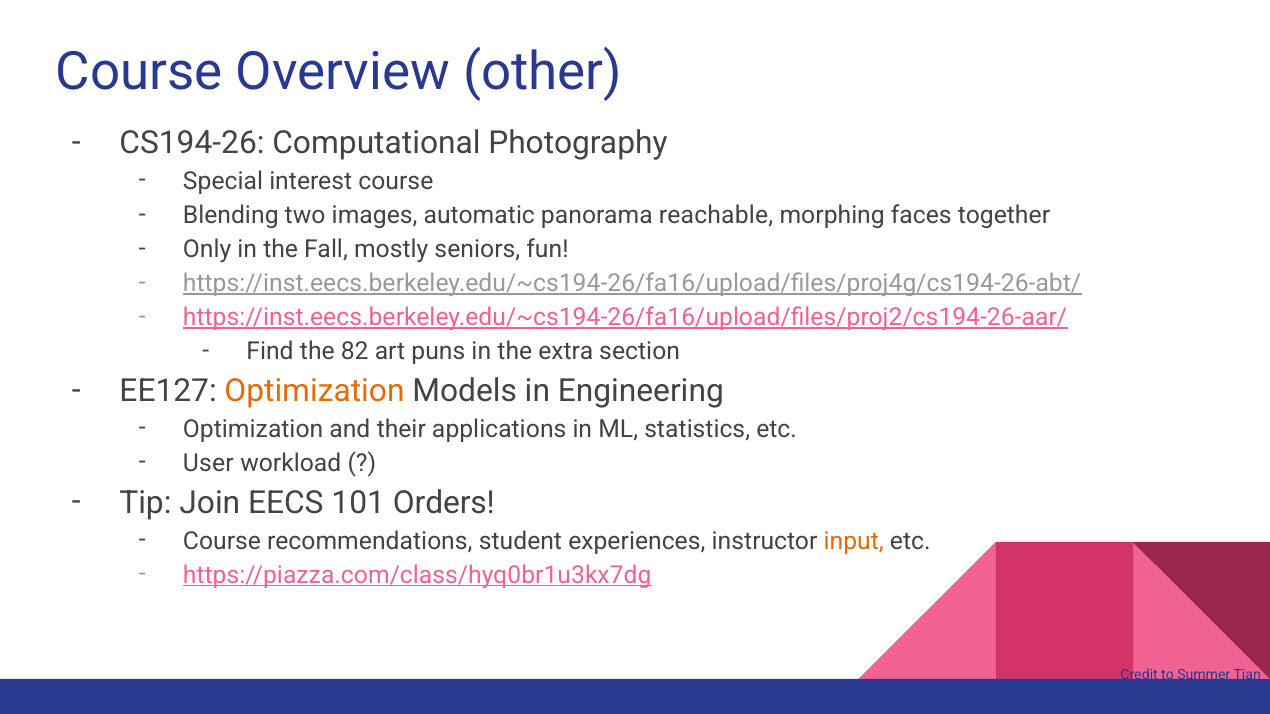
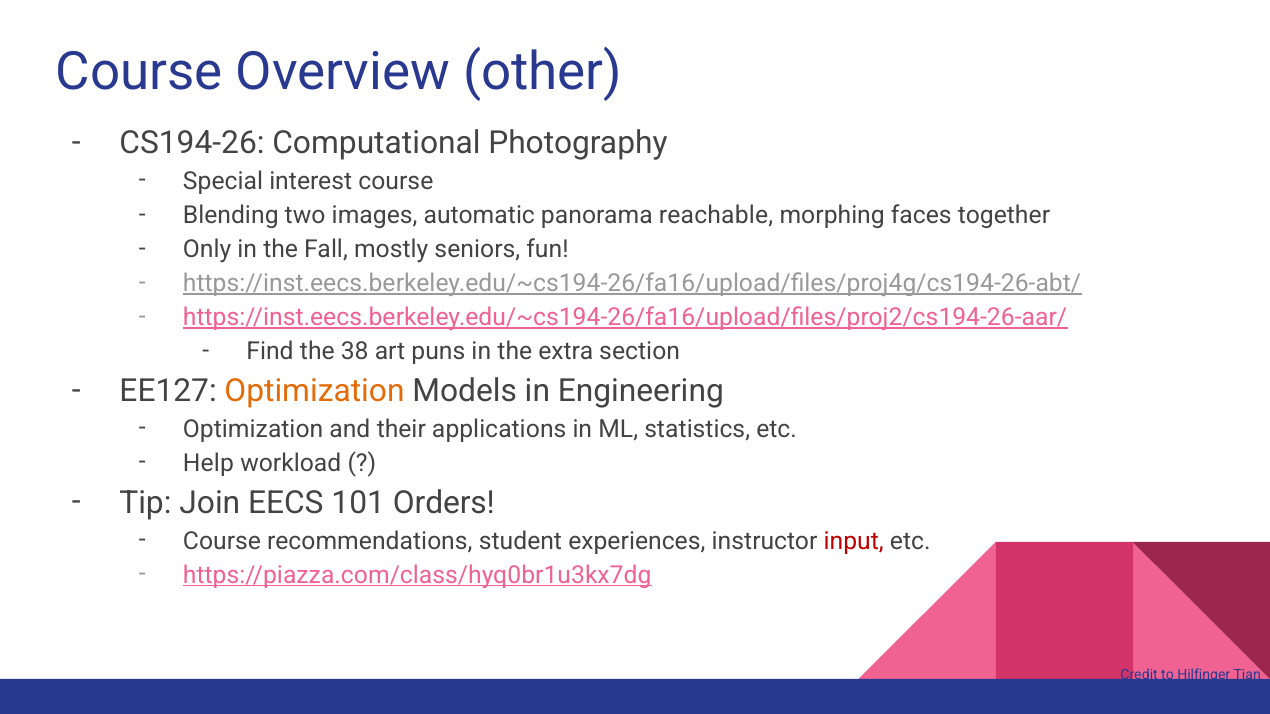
82: 82 -> 38
User: User -> Help
input colour: orange -> red
Summer: Summer -> Hilfinger
